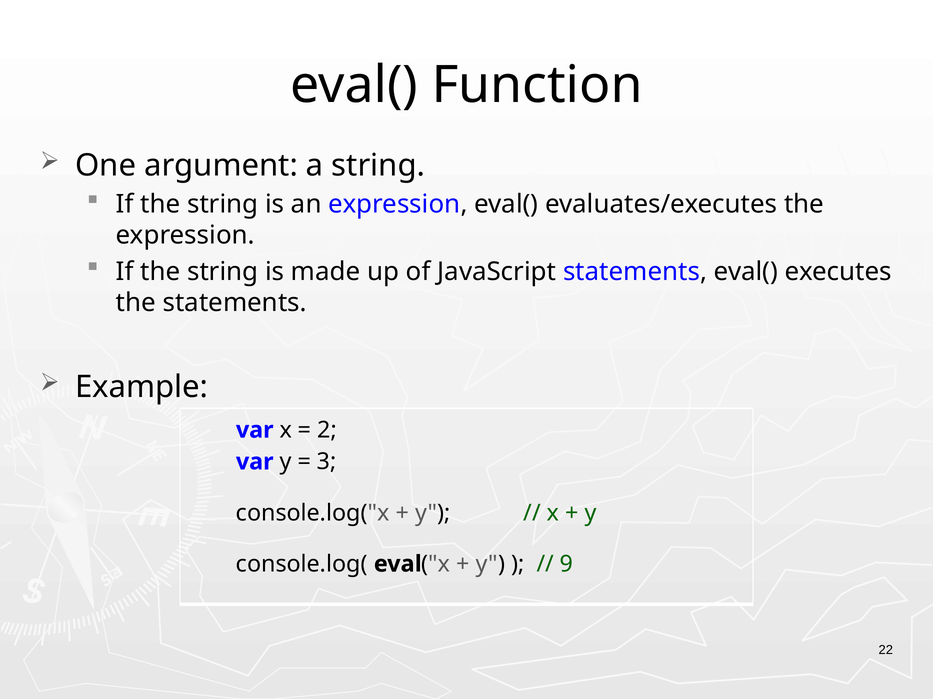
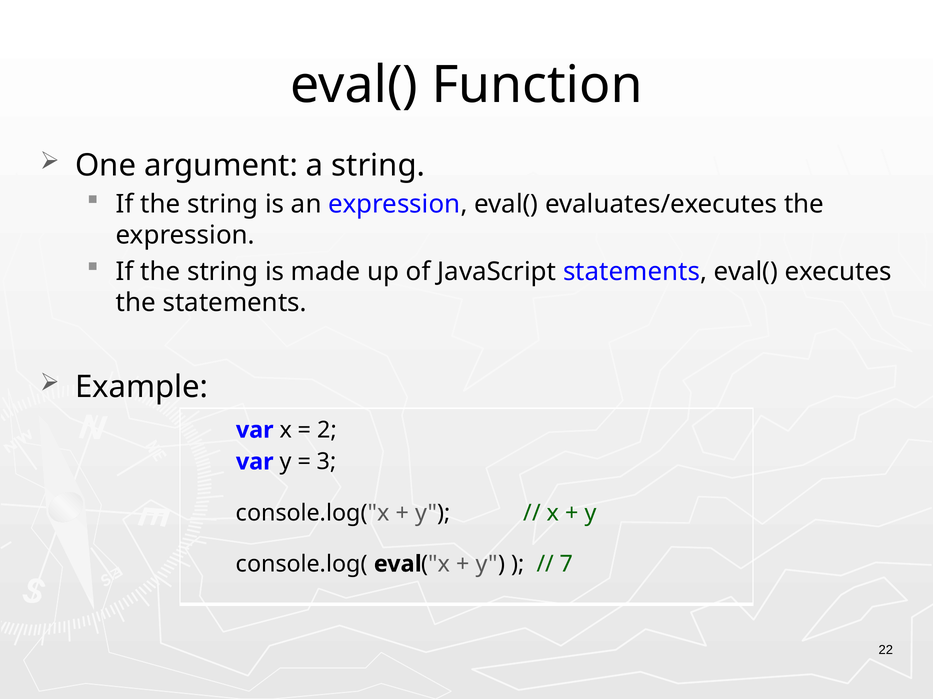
9: 9 -> 7
